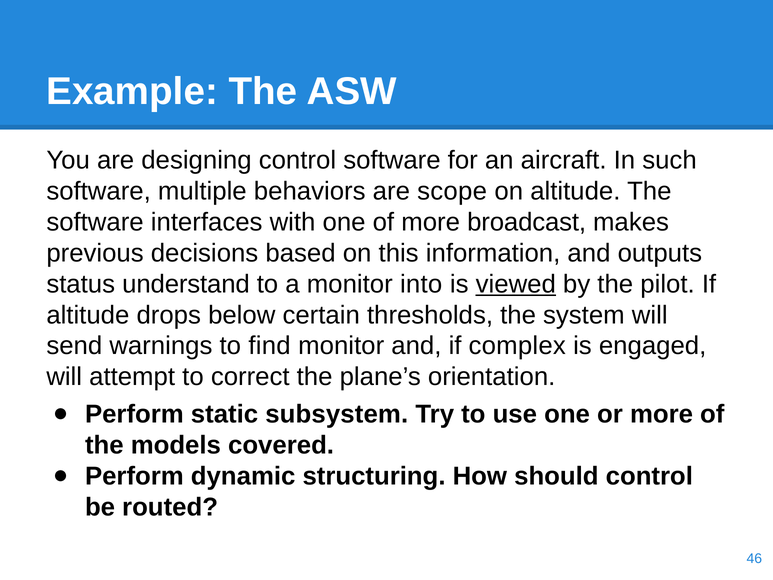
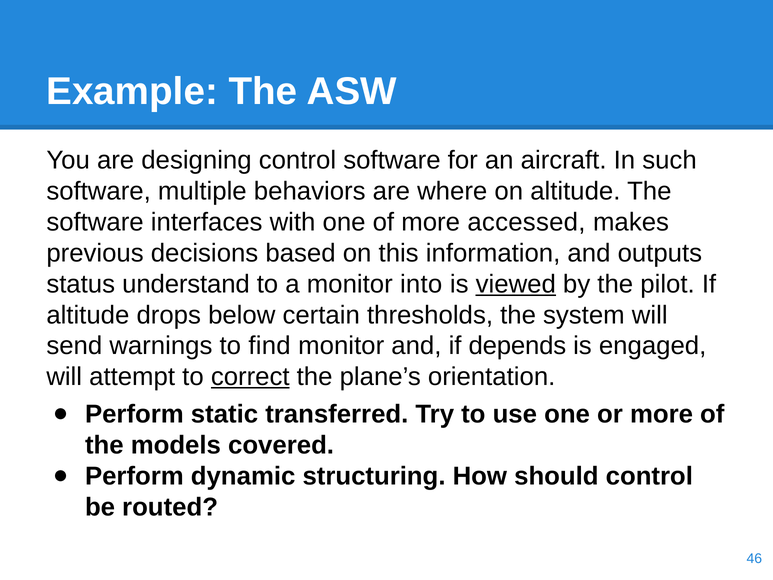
scope: scope -> where
broadcast: broadcast -> accessed
complex: complex -> depends
correct underline: none -> present
subsystem: subsystem -> transferred
